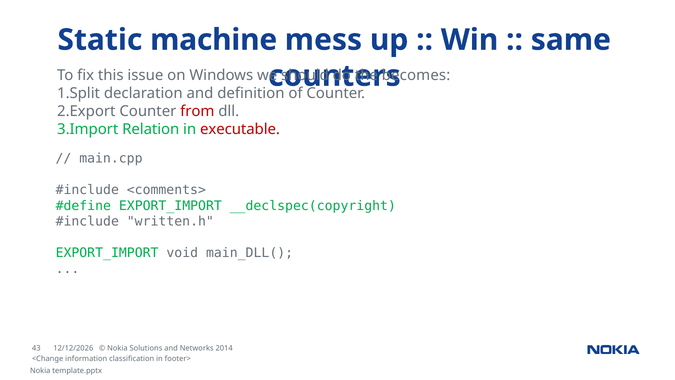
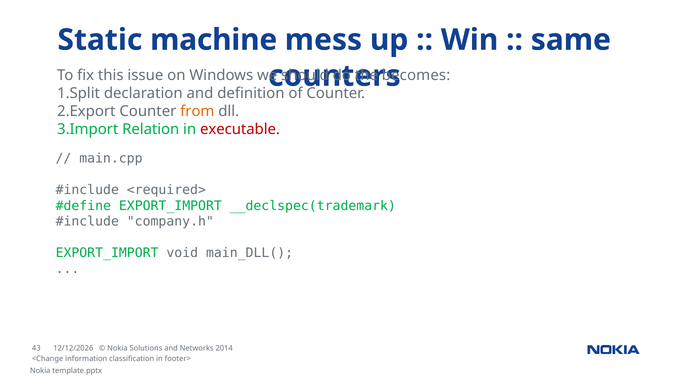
from colour: red -> orange
<comments>: <comments> -> <required>
__declspec(copyright: __declspec(copyright -> __declspec(trademark
written.h: written.h -> company.h
